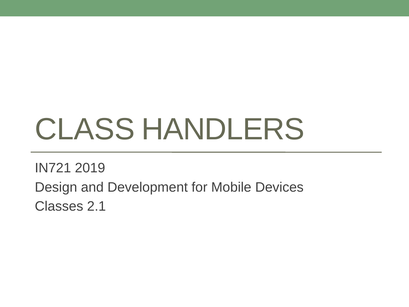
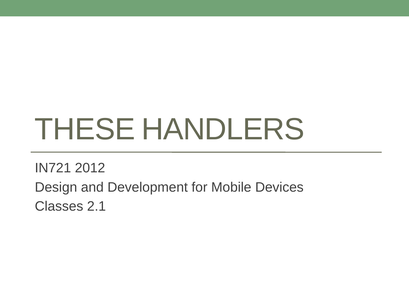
CLASS: CLASS -> THESE
2019: 2019 -> 2012
